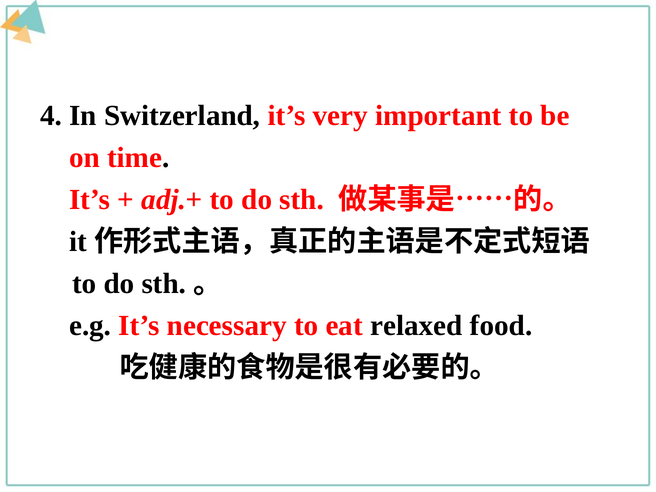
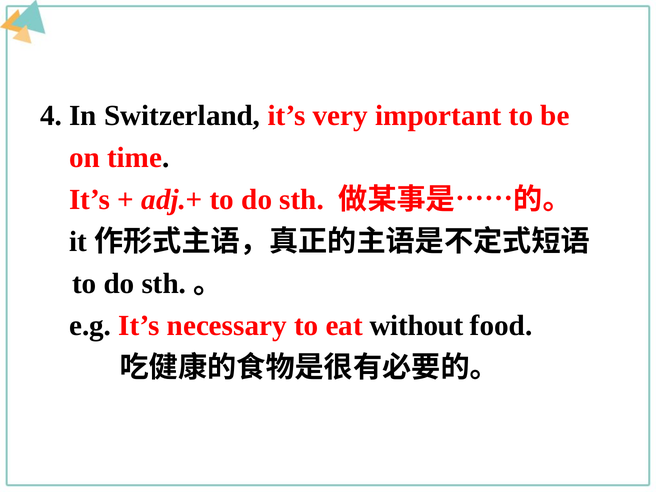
relaxed: relaxed -> without
